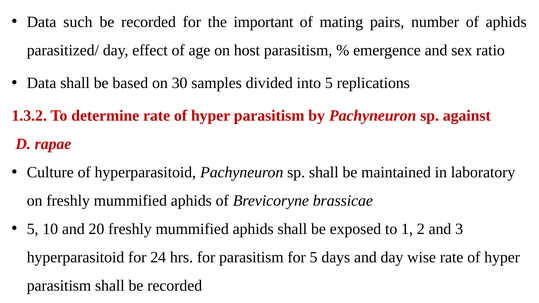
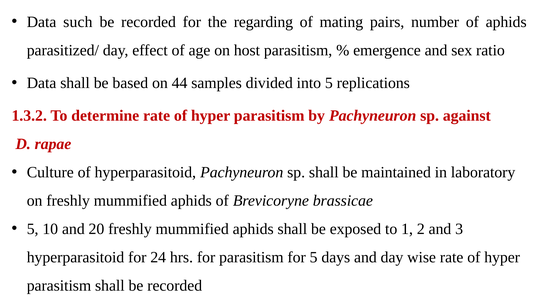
important: important -> regarding
30: 30 -> 44
